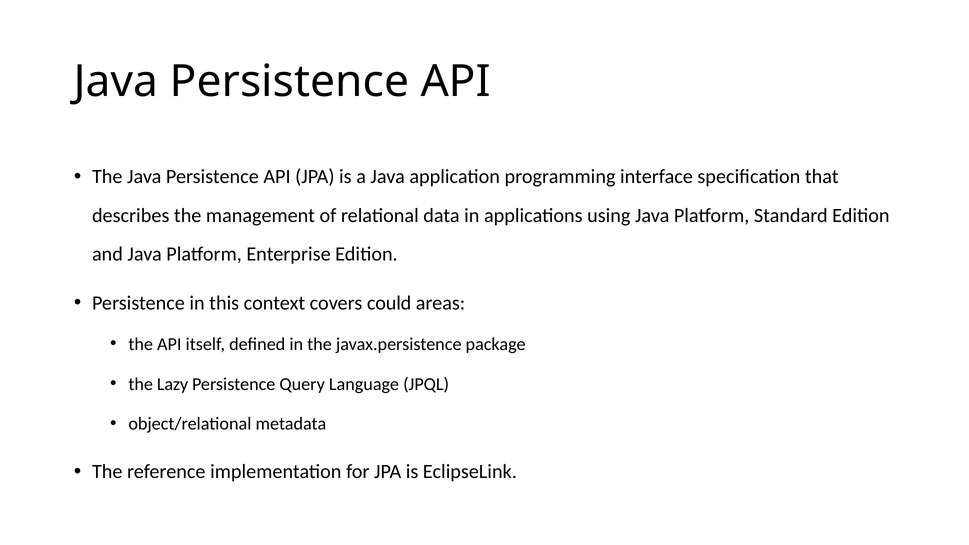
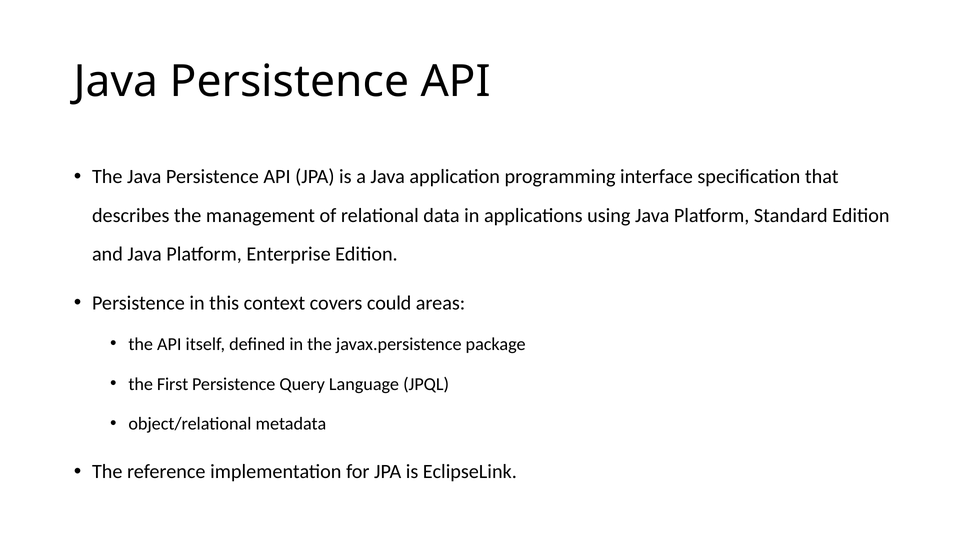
Lazy: Lazy -> First
